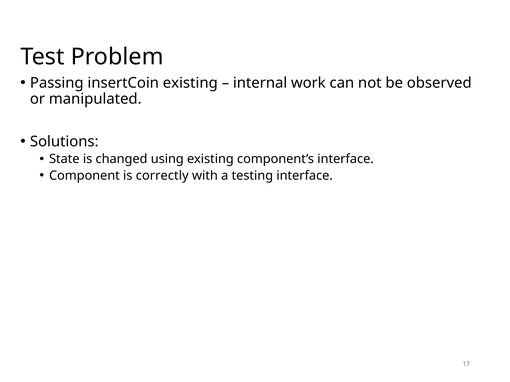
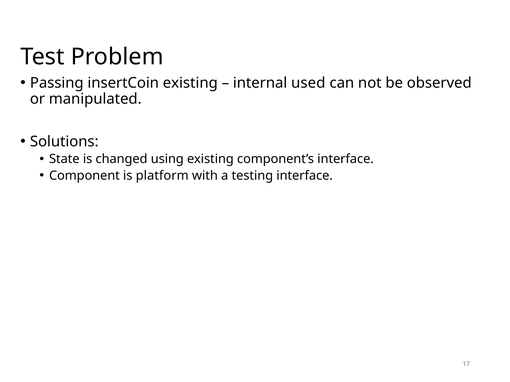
work: work -> used
correctly: correctly -> platform
